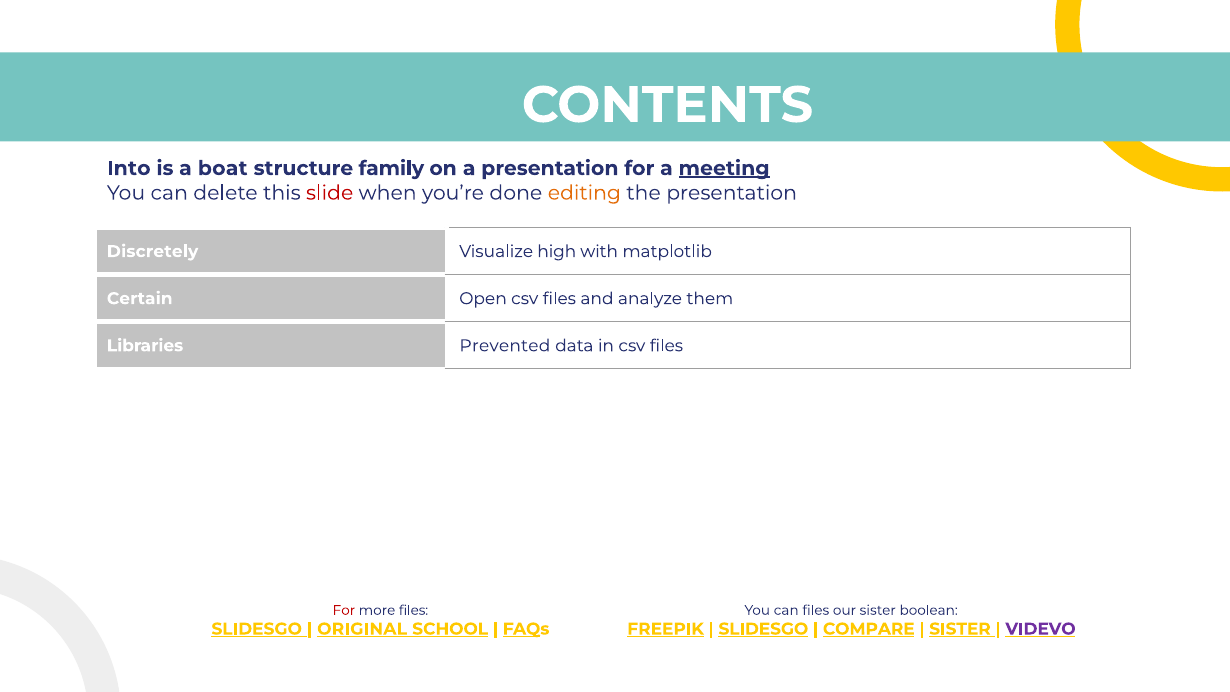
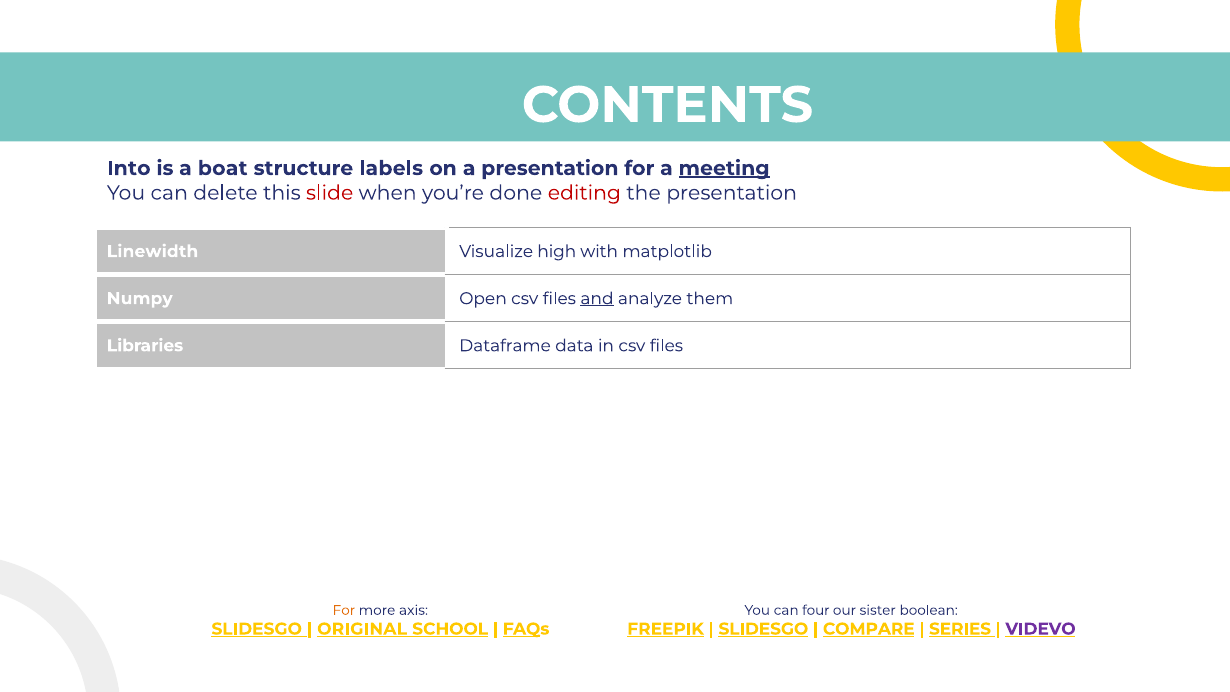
family: family -> labels
editing colour: orange -> red
Discretely: Discretely -> Linewidth
Certain: Certain -> Numpy
and underline: none -> present
Prevented: Prevented -> Dataframe
For at (344, 610) colour: red -> orange
more files: files -> axis
can files: files -> four
SISTER at (960, 629): SISTER -> SERIES
